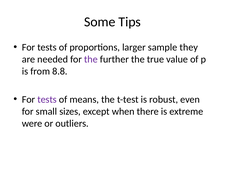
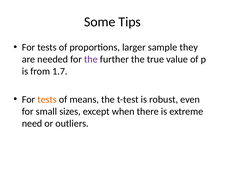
8.8: 8.8 -> 1.7
tests at (47, 99) colour: purple -> orange
were: were -> need
